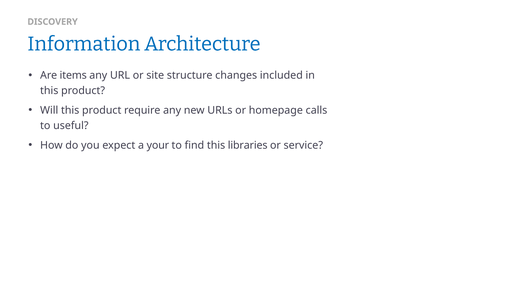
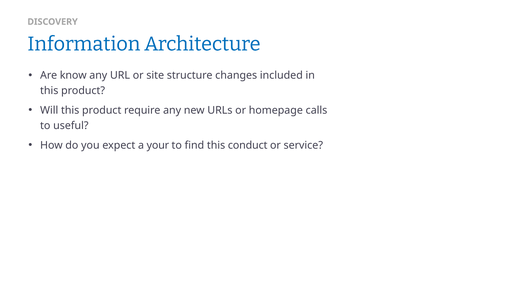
items: items -> know
libraries: libraries -> conduct
